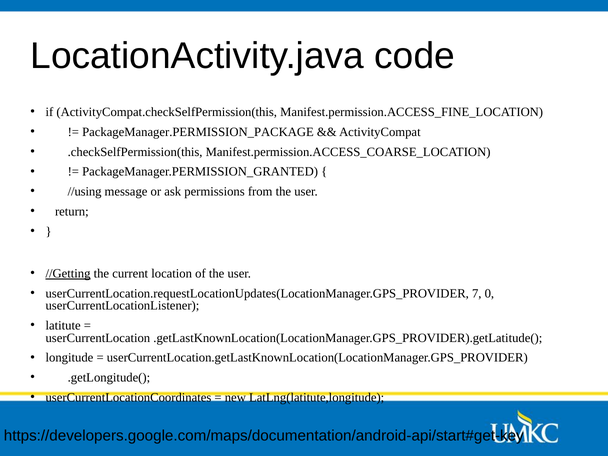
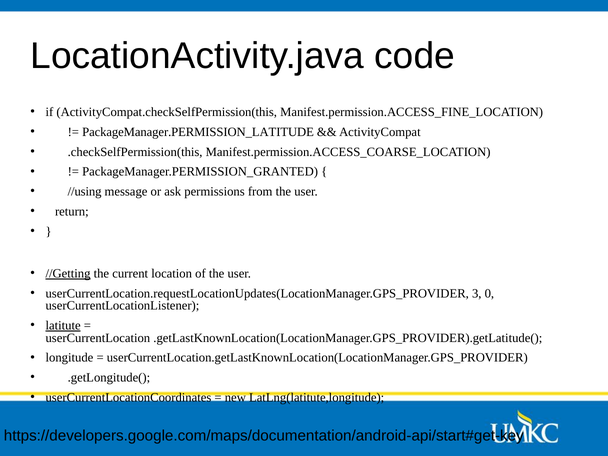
PackageManager.PERMISSION_PACKAGE: PackageManager.PERMISSION_PACKAGE -> PackageManager.PERMISSION_LATITUDE
7: 7 -> 3
latitute underline: none -> present
